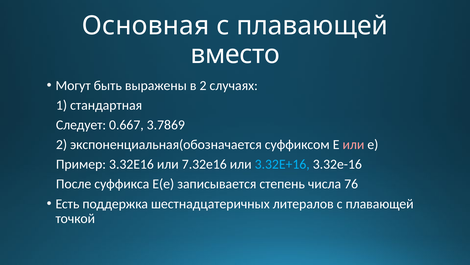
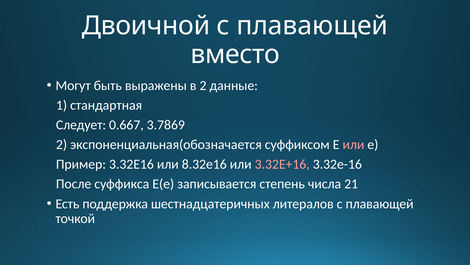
Основная: Основная -> Двоичной
случаях: случаях -> данные
7.32e16: 7.32e16 -> 8.32e16
3.32E+16 colour: light blue -> pink
76: 76 -> 21
